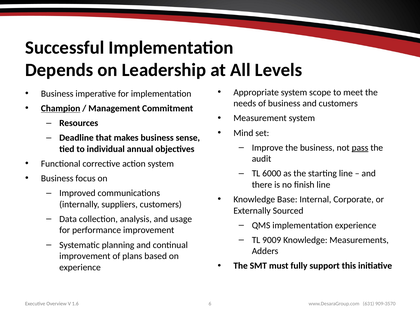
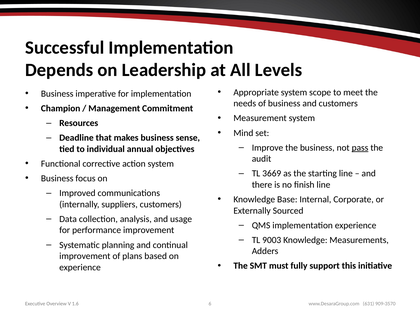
Champion underline: present -> none
6000: 6000 -> 3669
9009: 9009 -> 9003
